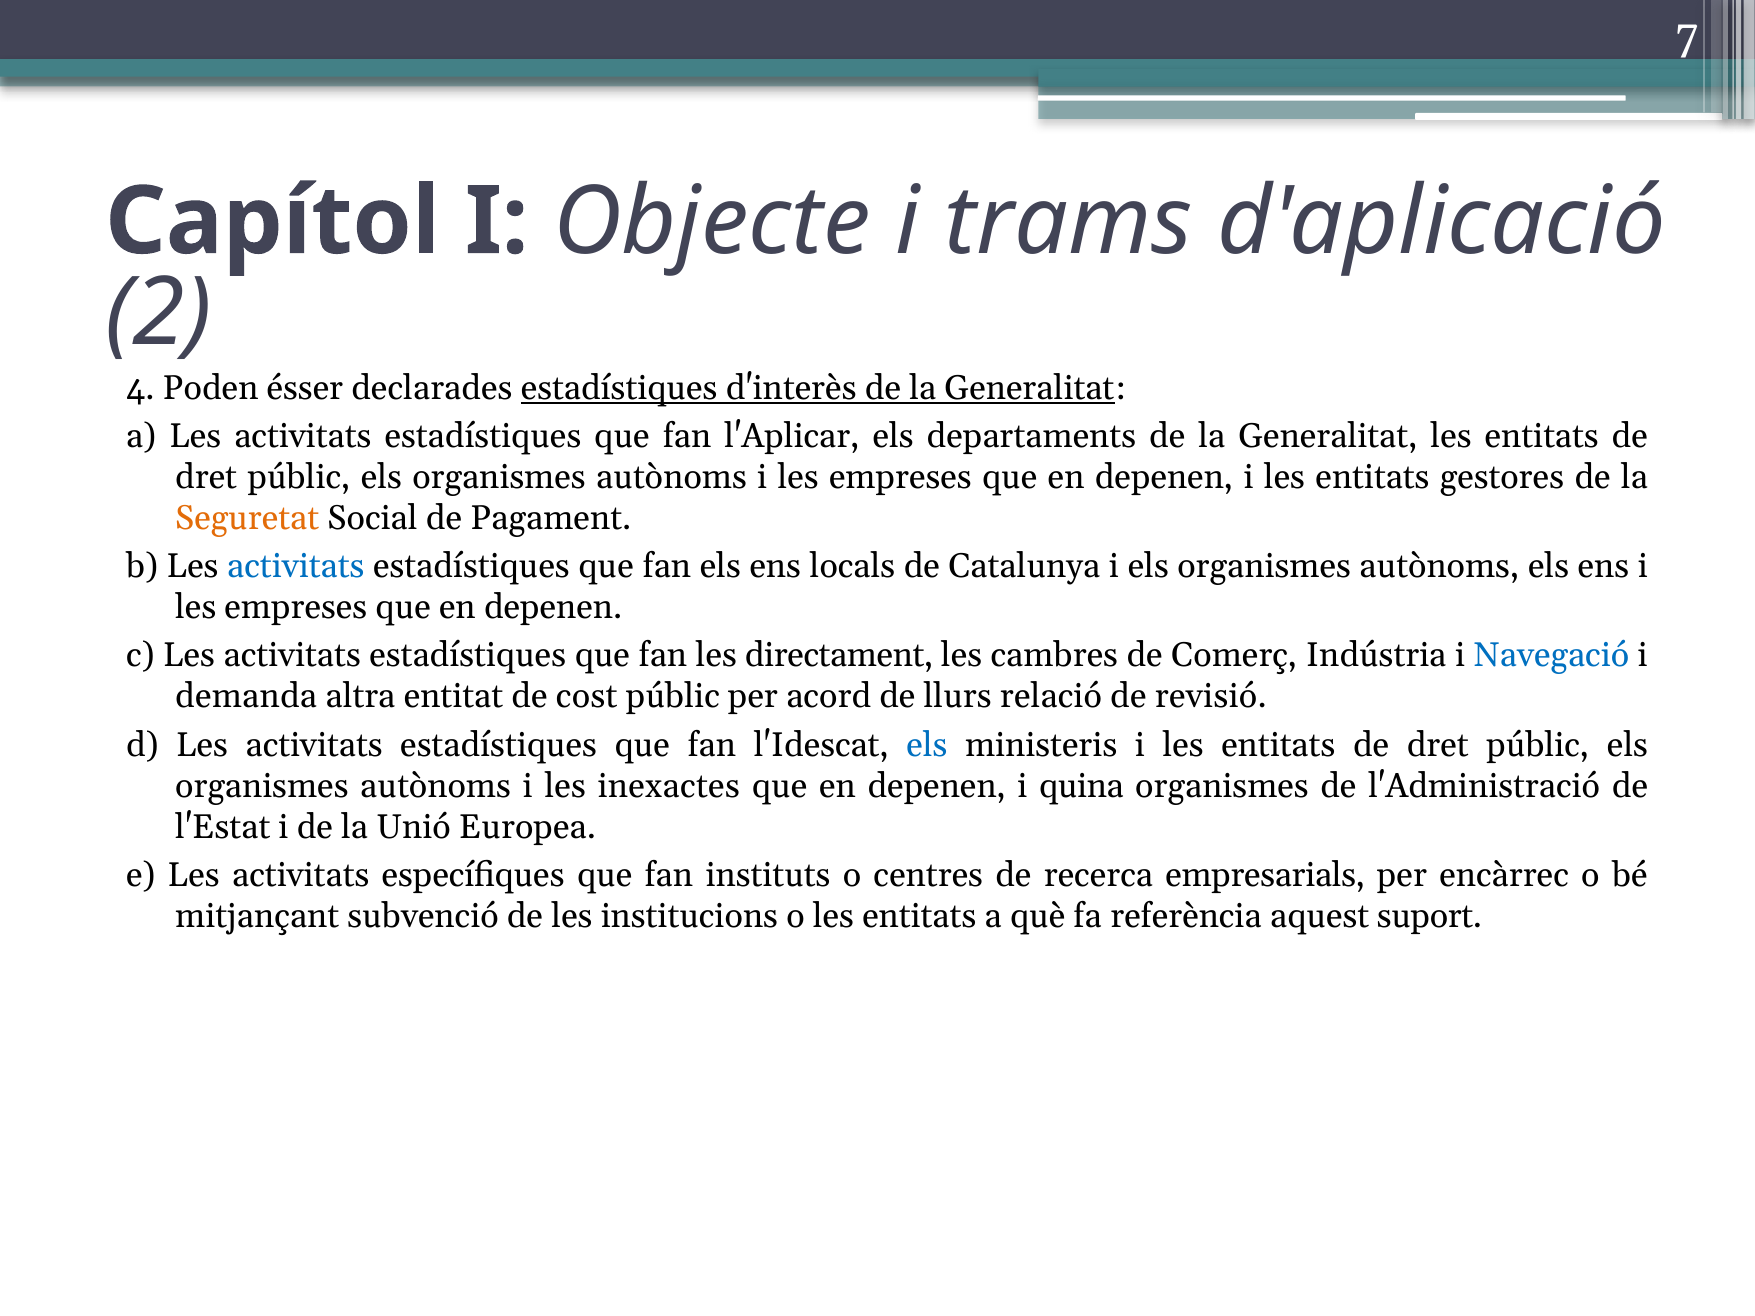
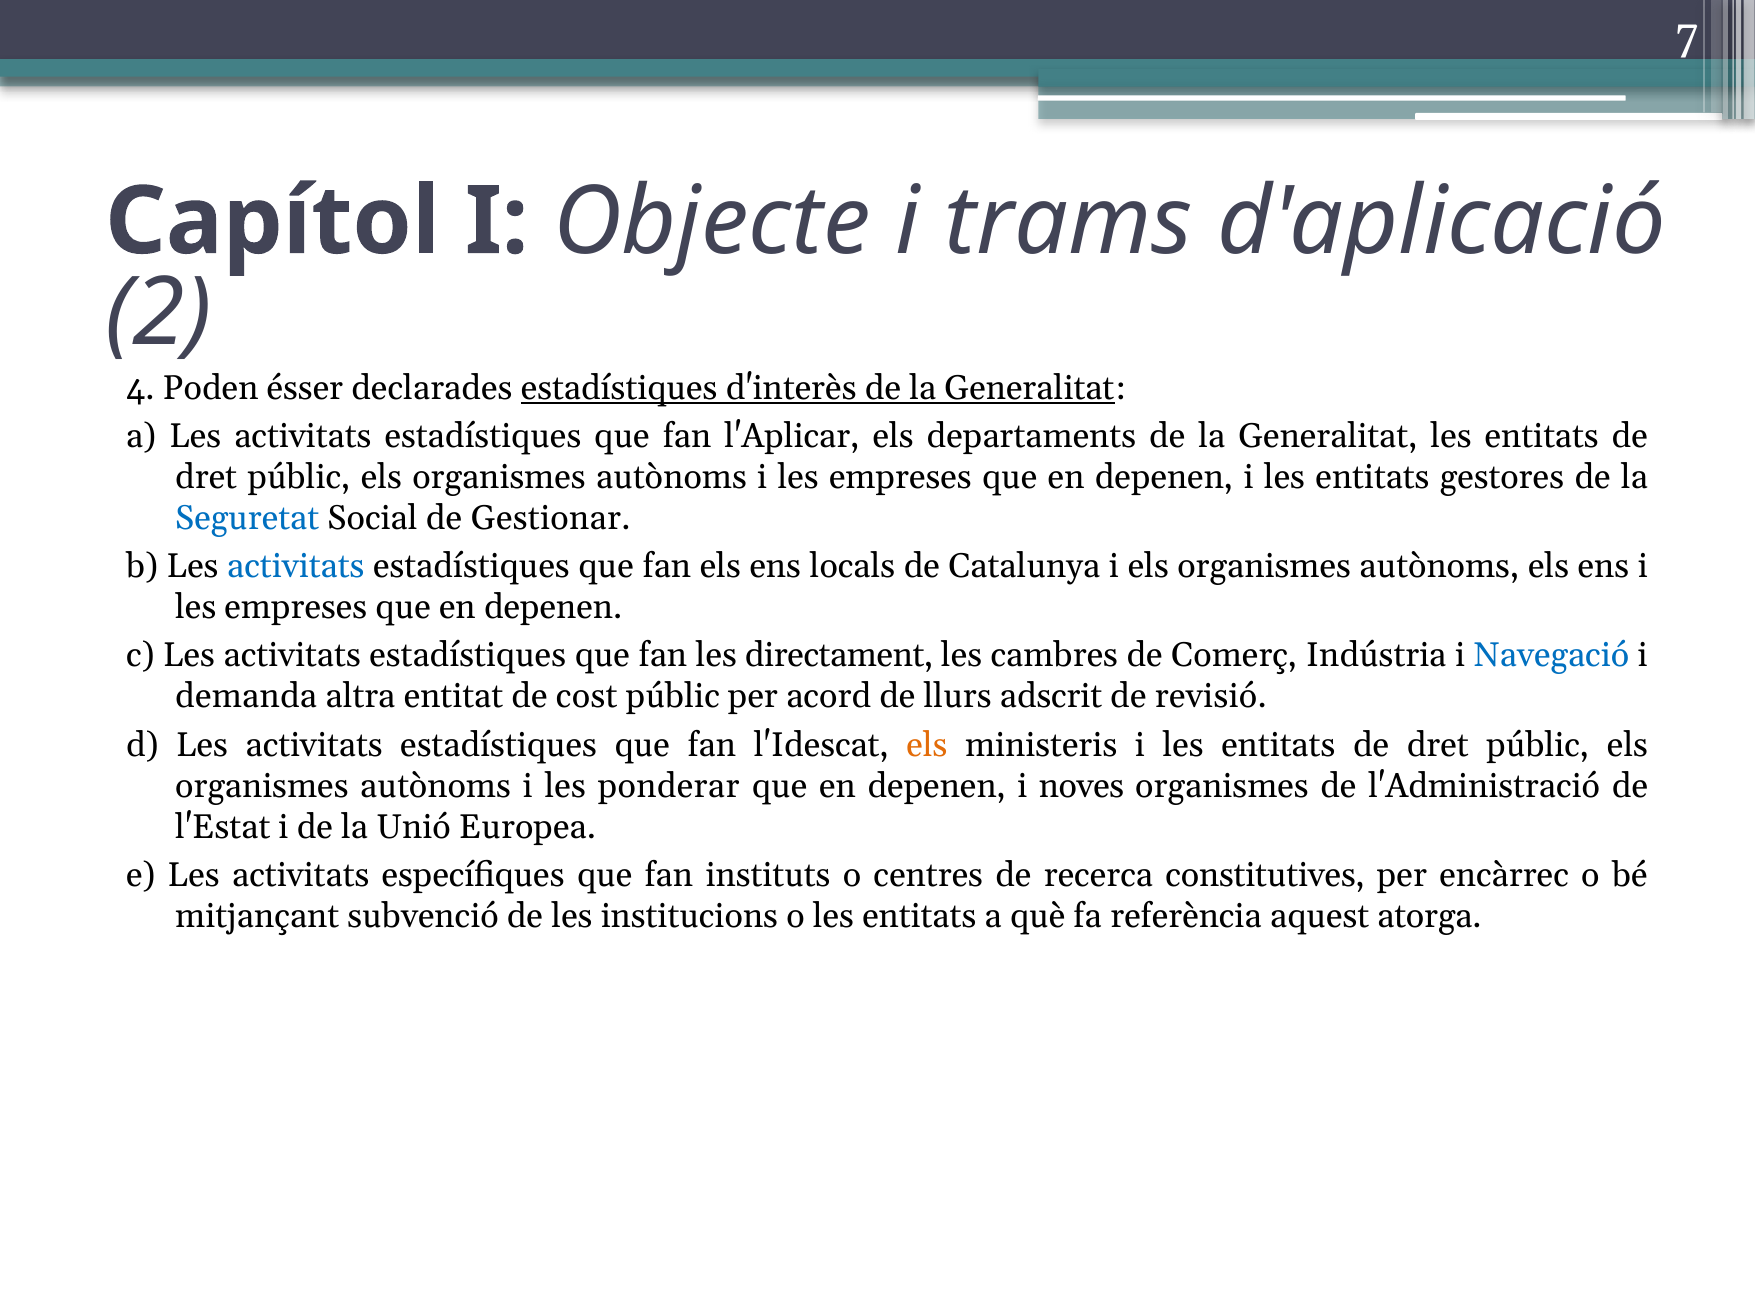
Seguretat colour: orange -> blue
Pagament: Pagament -> Gestionar
relació: relació -> adscrit
els at (927, 745) colour: blue -> orange
inexactes: inexactes -> ponderar
quina: quina -> noves
empresarials: empresarials -> constitutives
suport: suport -> atorga
